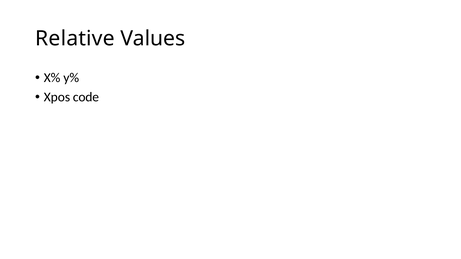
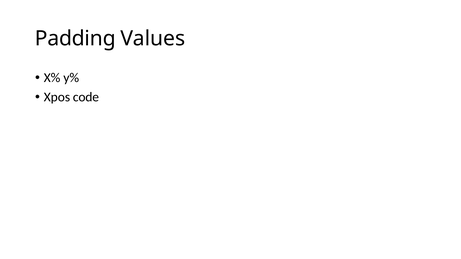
Relative: Relative -> Padding
